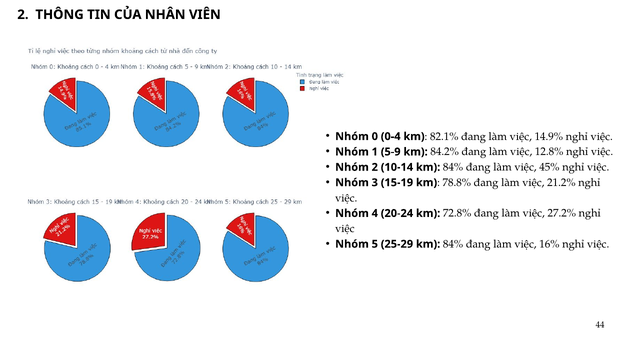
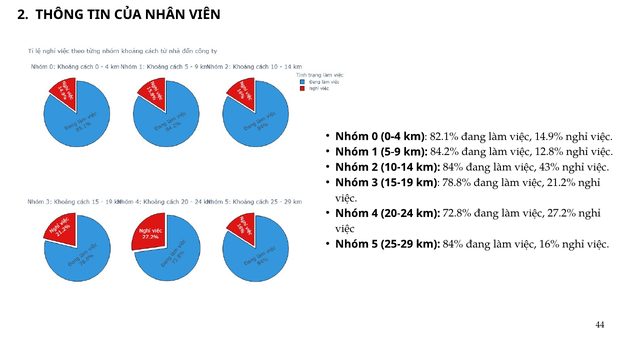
45%: 45% -> 43%
